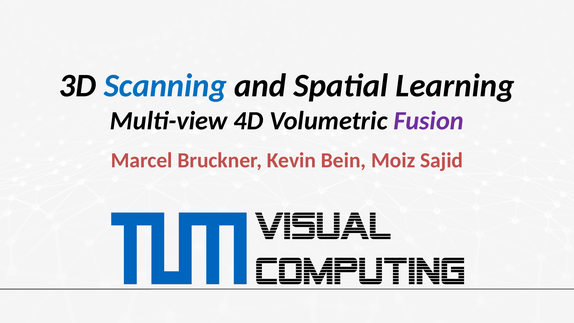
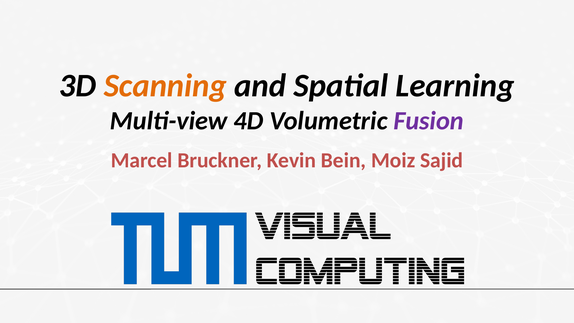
Scanning colour: blue -> orange
